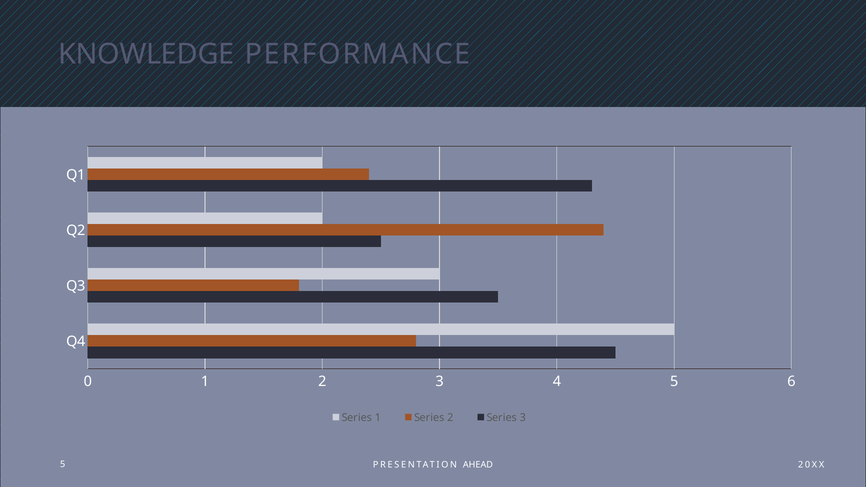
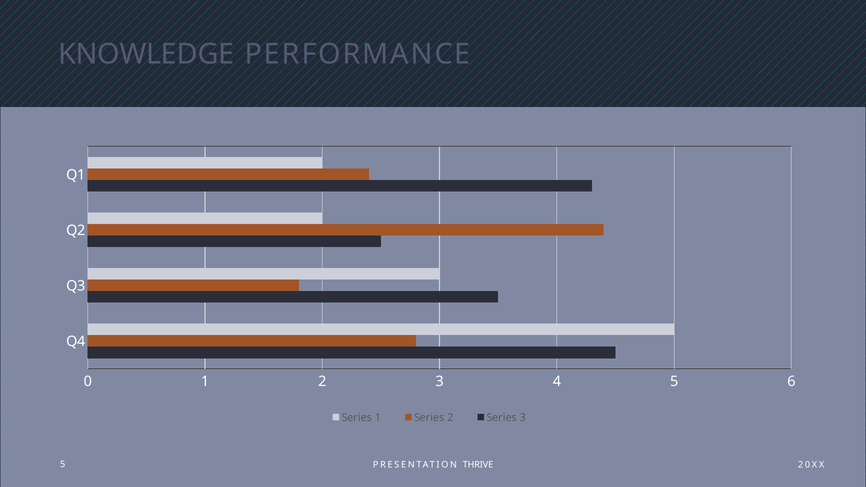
AHEAD: AHEAD -> THRIVE
